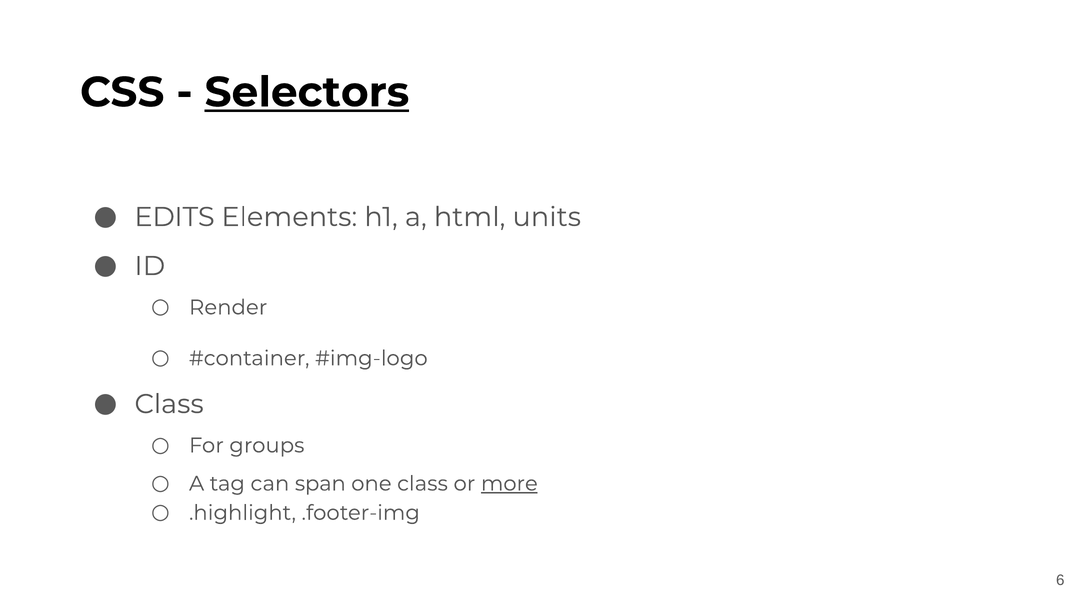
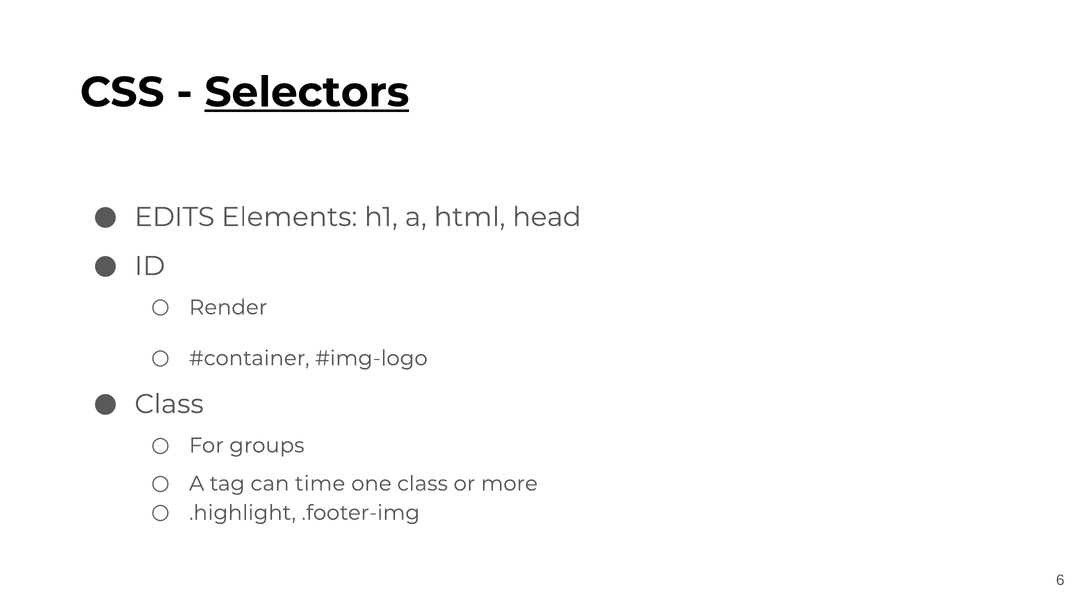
units: units -> head
span: span -> time
more underline: present -> none
